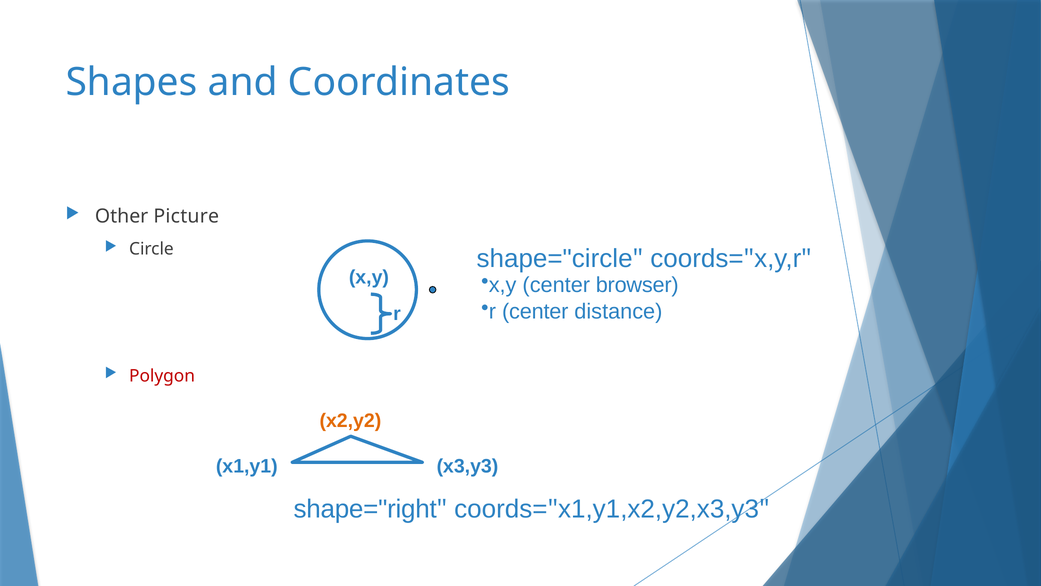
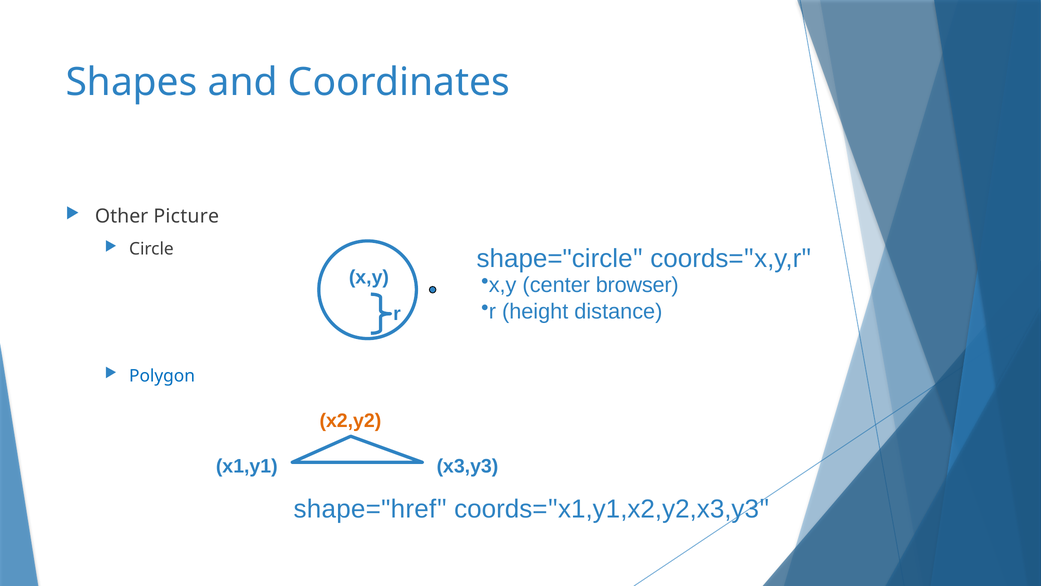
r center: center -> height
Polygon colour: red -> blue
shape="right: shape="right -> shape="href
